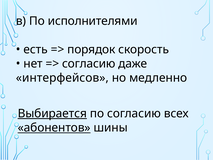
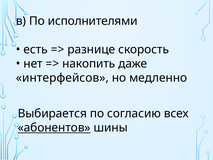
порядок: порядок -> разнице
согласию at (89, 64): согласию -> накопить
Выбирается underline: present -> none
